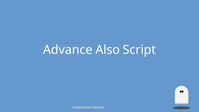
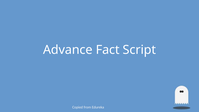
Also: Also -> Fact
